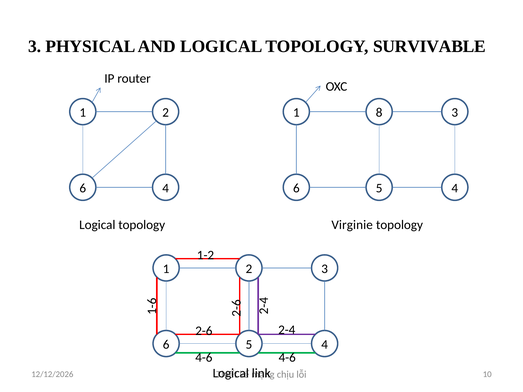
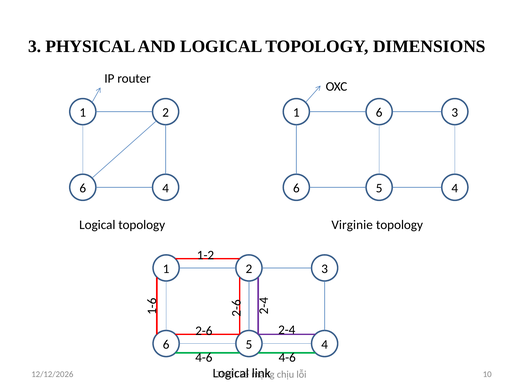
SURVIVABLE: SURVIVABLE -> DIMENSIONS
1 8: 8 -> 6
